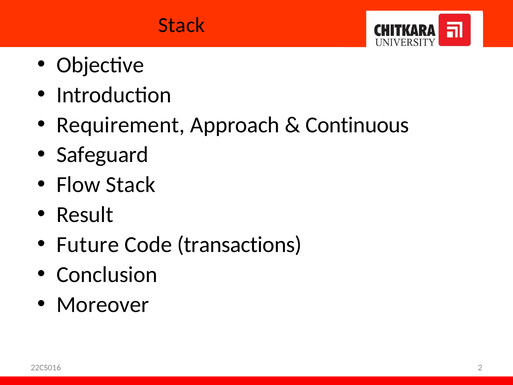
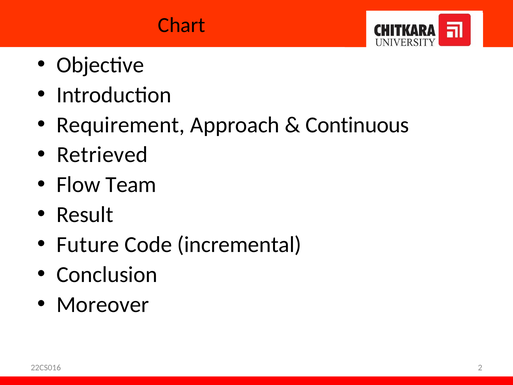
Stack at (182, 25): Stack -> Chart
Safeguard: Safeguard -> Retrieved
Flow Stack: Stack -> Team
transactions: transactions -> incremental
